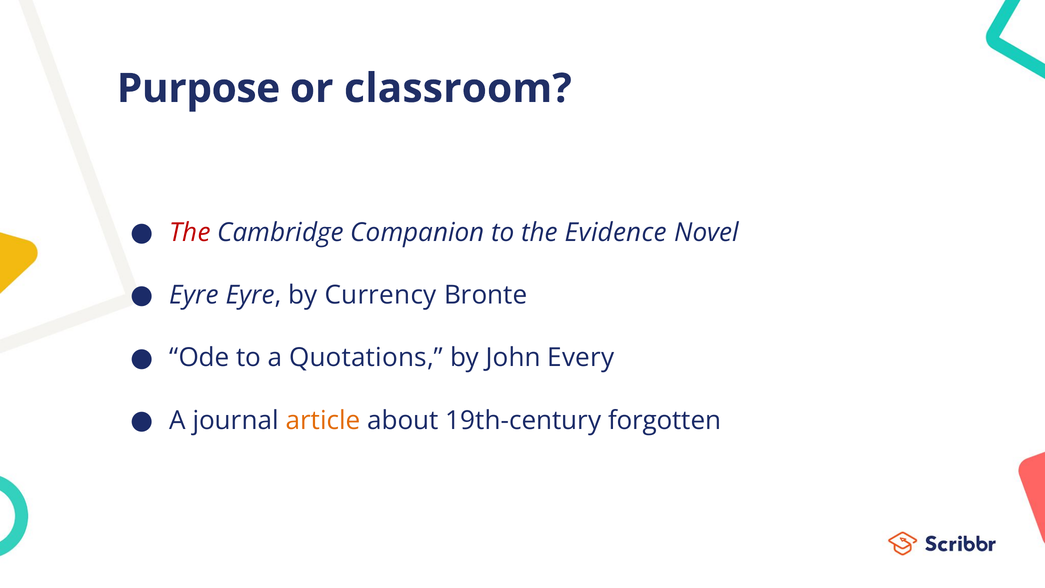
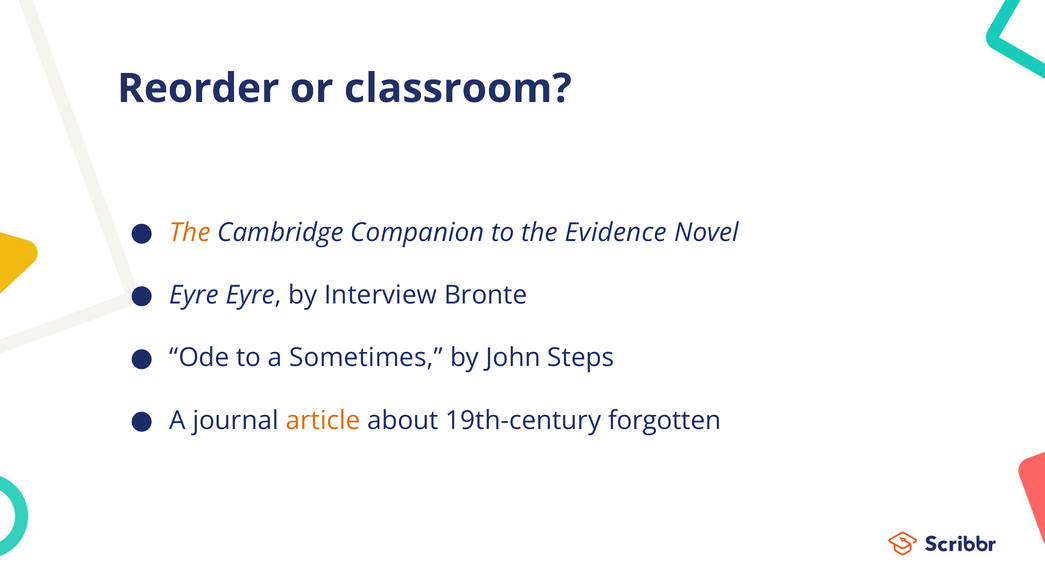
Purpose: Purpose -> Reorder
The at (190, 232) colour: red -> orange
Currency: Currency -> Interview
Quotations: Quotations -> Sometimes
Every: Every -> Steps
